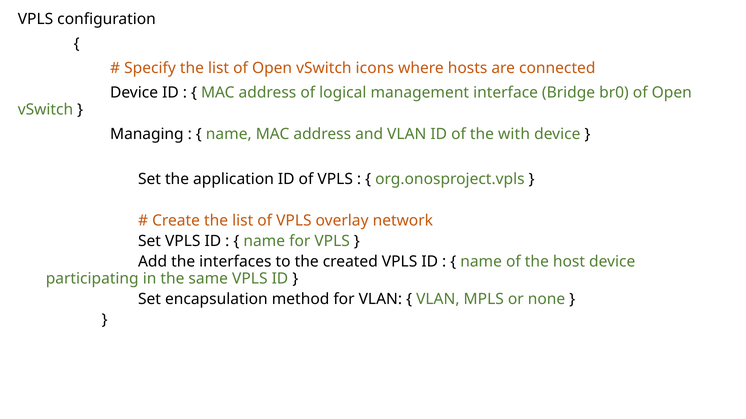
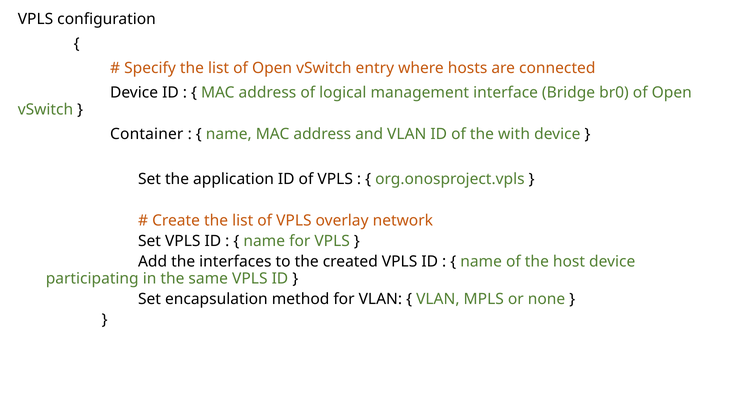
icons: icons -> entry
Managing: Managing -> Container
